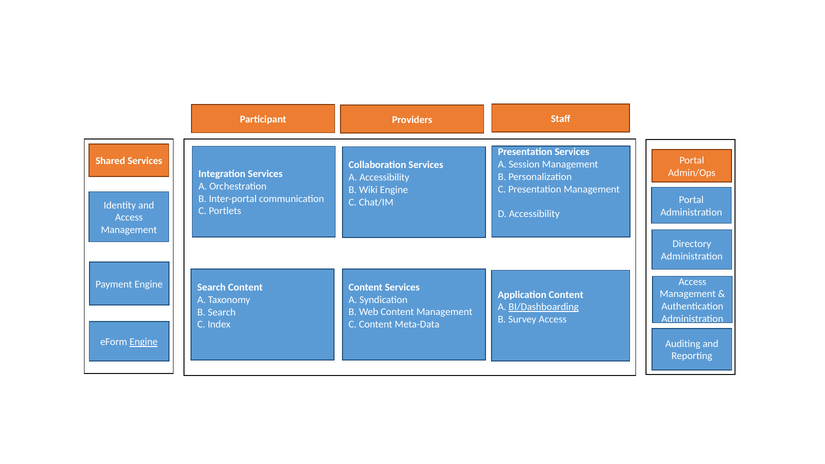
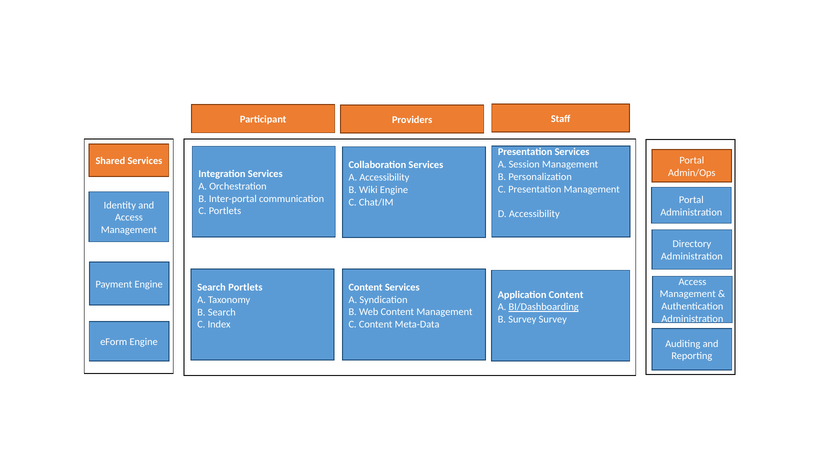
Search Content: Content -> Portlets
Survey Access: Access -> Survey
Engine at (144, 342) underline: present -> none
